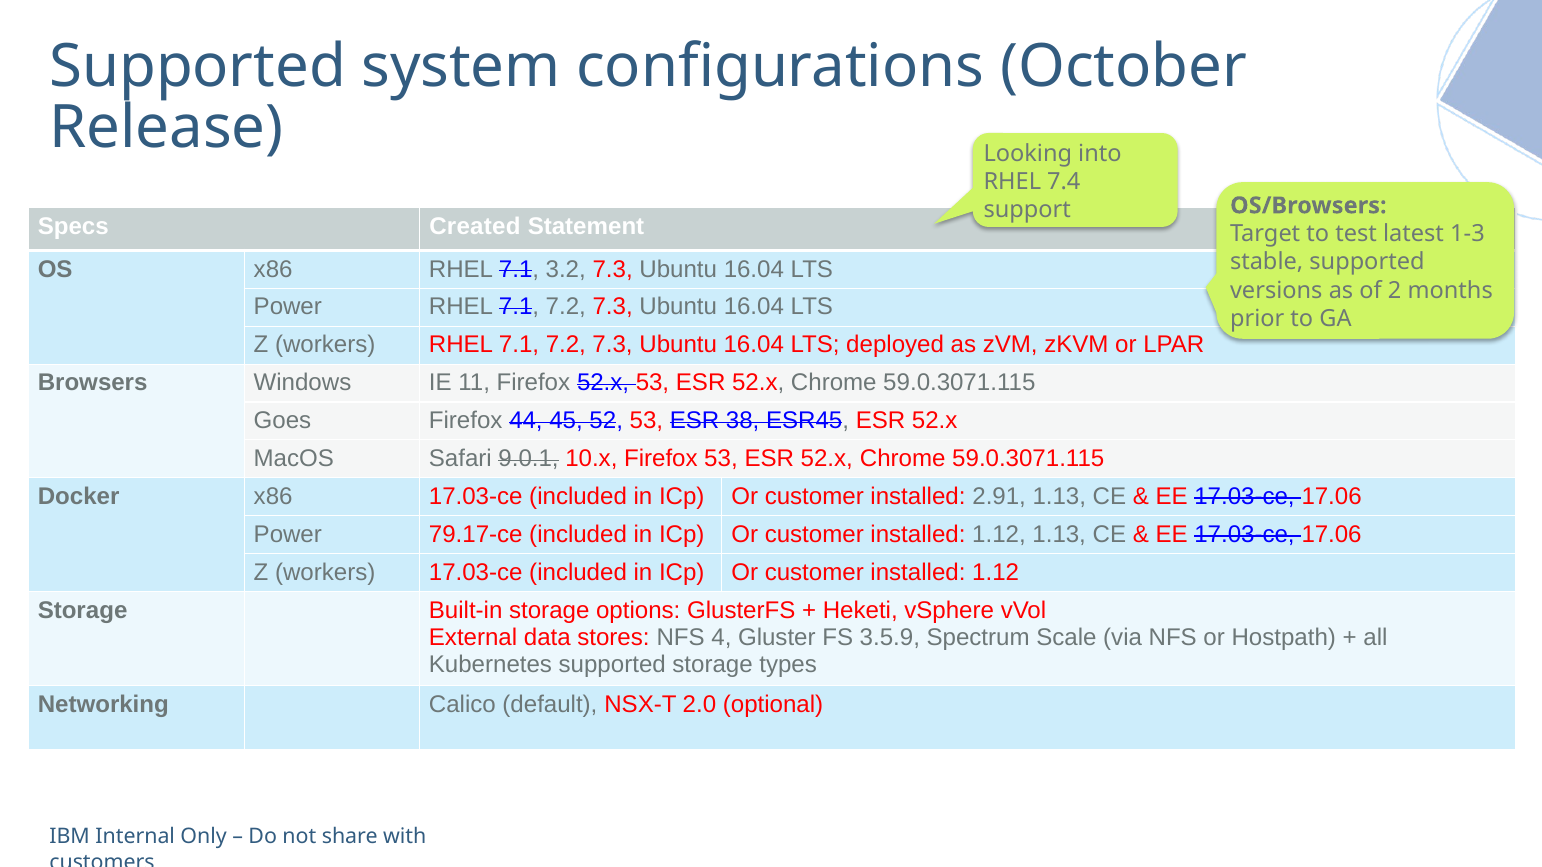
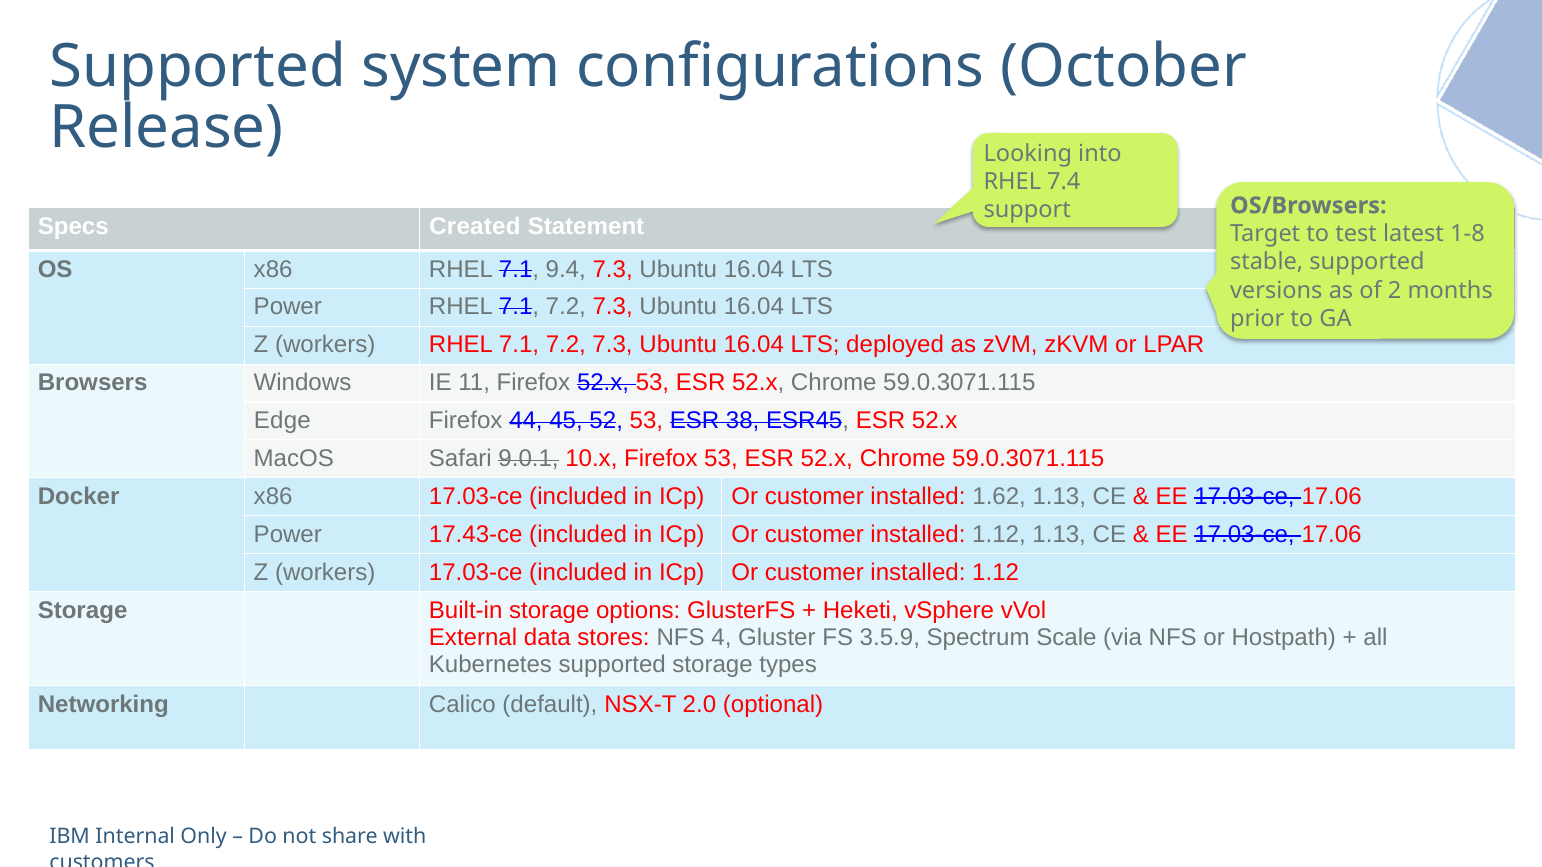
1-3: 1-3 -> 1-8
3.2: 3.2 -> 9.4
Goes: Goes -> Edge
2.91: 2.91 -> 1.62
79.17-ce: 79.17-ce -> 17.43-ce
